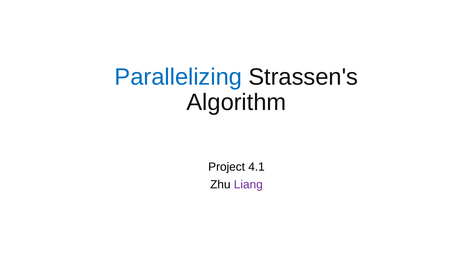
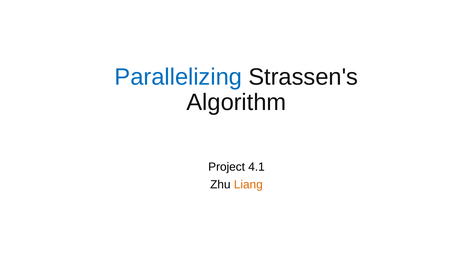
Liang colour: purple -> orange
